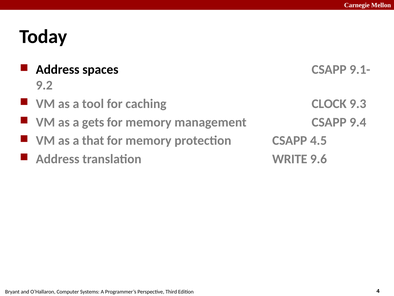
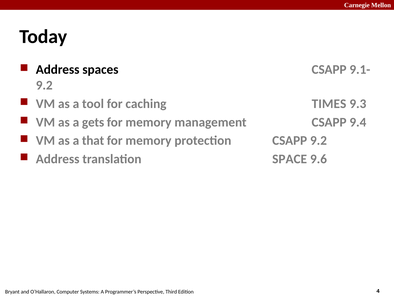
CLOCK: CLOCK -> TIMES
CSAPP 4.5: 4.5 -> 9.2
WRITE: WRITE -> SPACE
